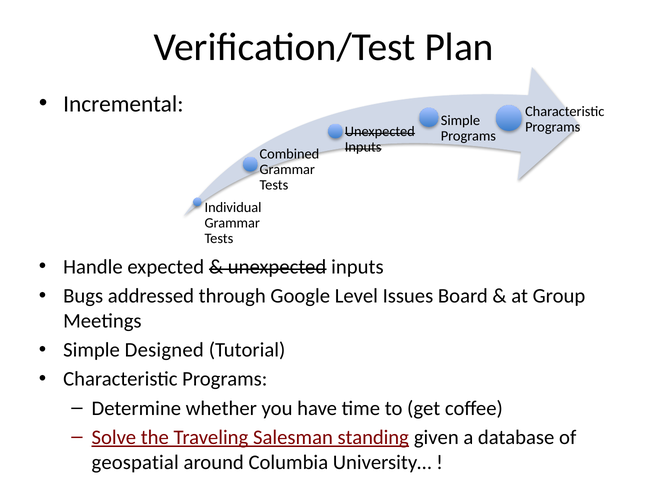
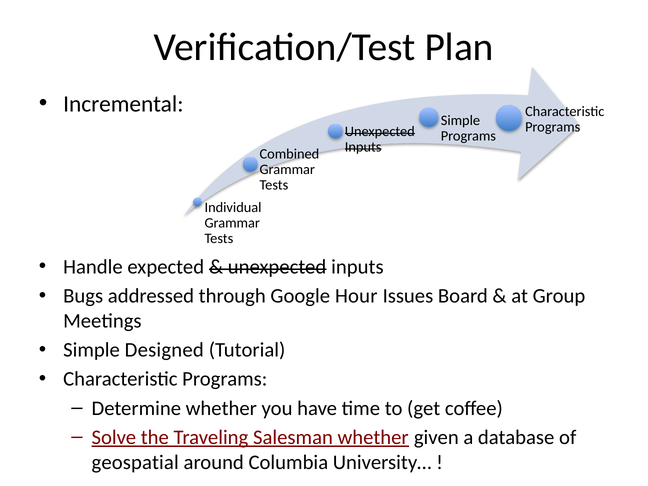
Level: Level -> Hour
Salesman standing: standing -> whether
